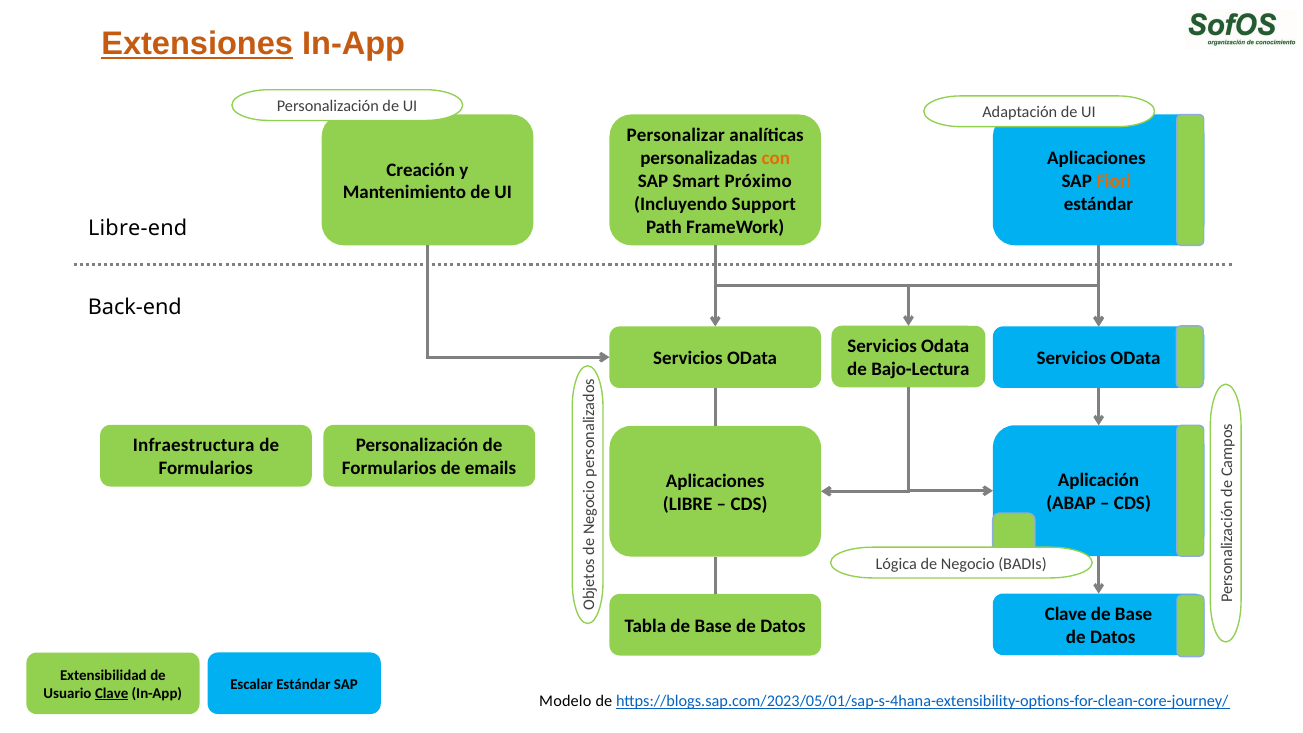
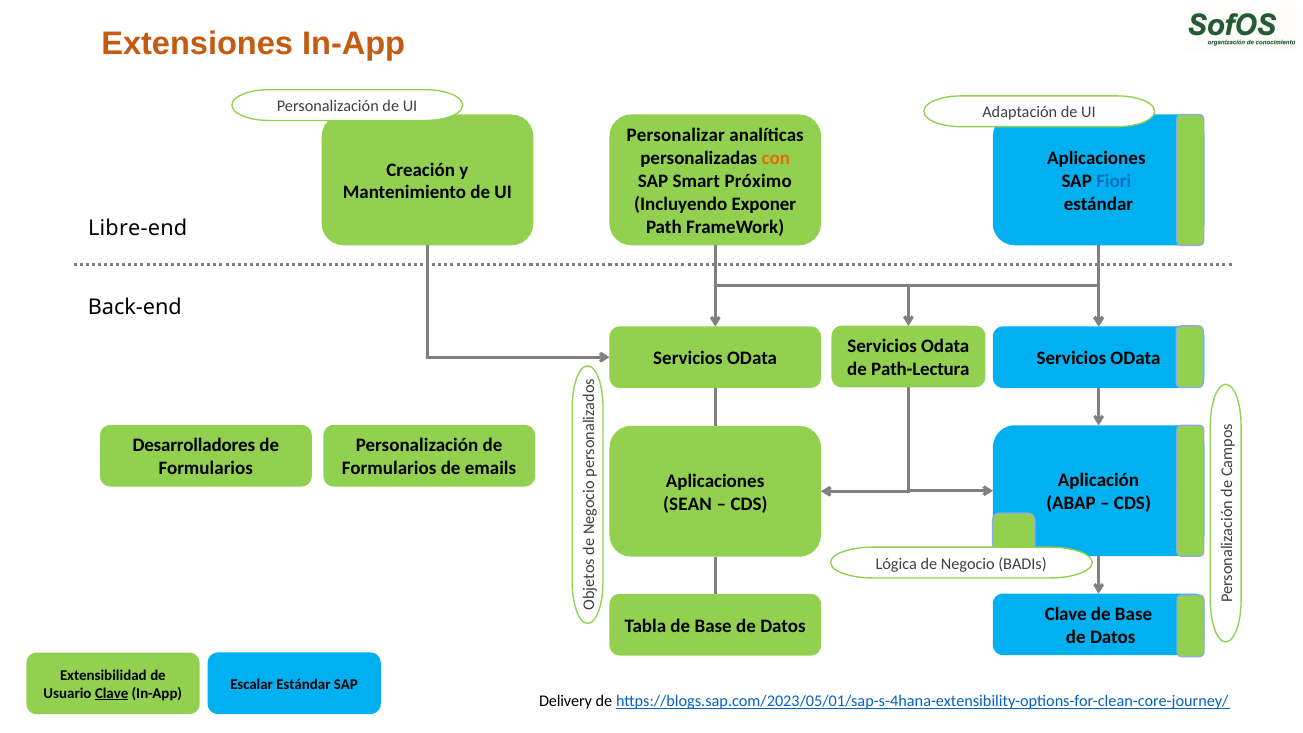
Extensiones underline: present -> none
Fiori colour: orange -> blue
Support: Support -> Exponer
Bajo-Lectura: Bajo-Lectura -> Path-Lectura
Infraestructura: Infraestructura -> Desarrolladores
LIBRE: LIBRE -> SEAN
Modelo: Modelo -> Delivery
